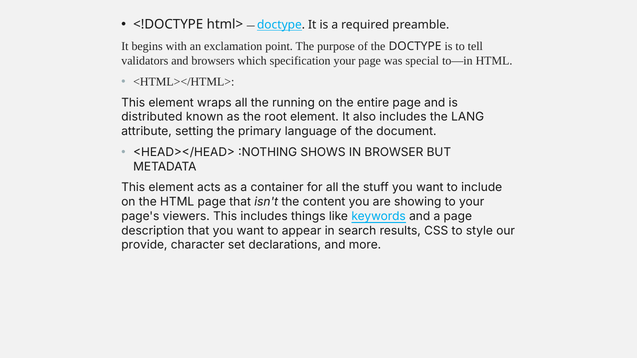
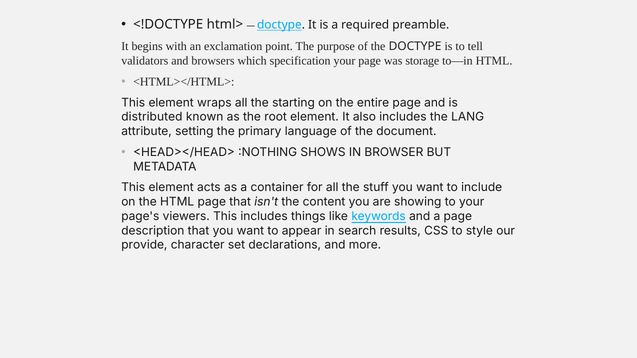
special: special -> storage
running: running -> starting
